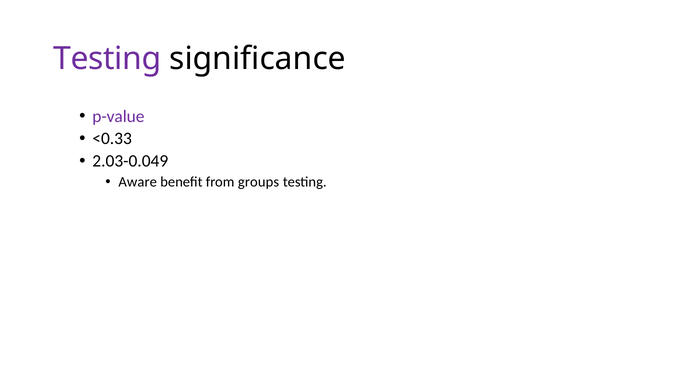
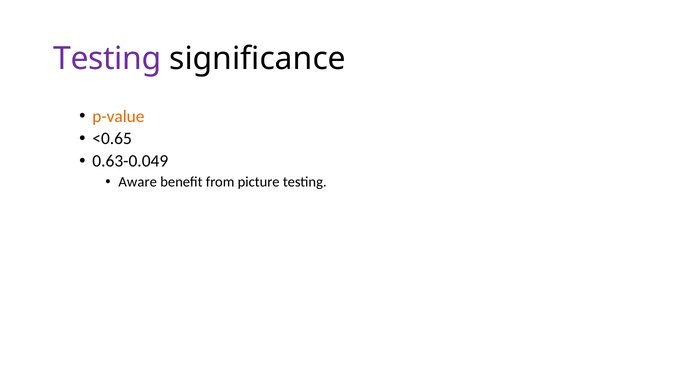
p-value colour: purple -> orange
<0.33: <0.33 -> <0.65
2.03-0.049: 2.03-0.049 -> 0.63-0.049
groups: groups -> picture
